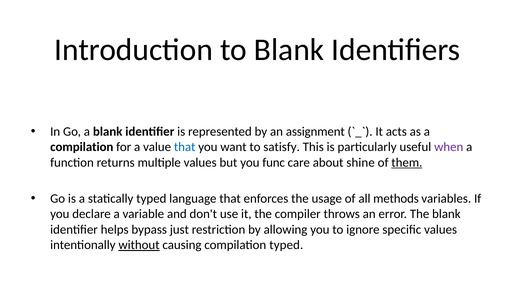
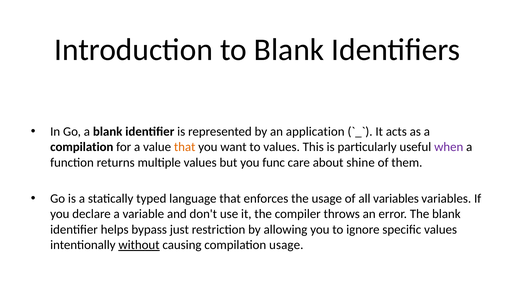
assignment: assignment -> application
that at (185, 147) colour: blue -> orange
to satisfy: satisfy -> values
them underline: present -> none
all methods: methods -> variables
compilation typed: typed -> usage
